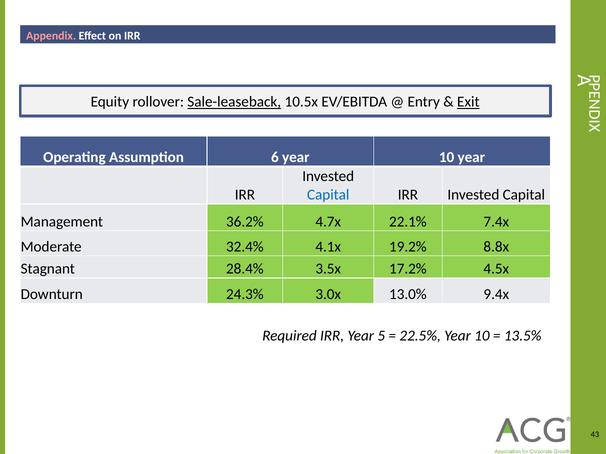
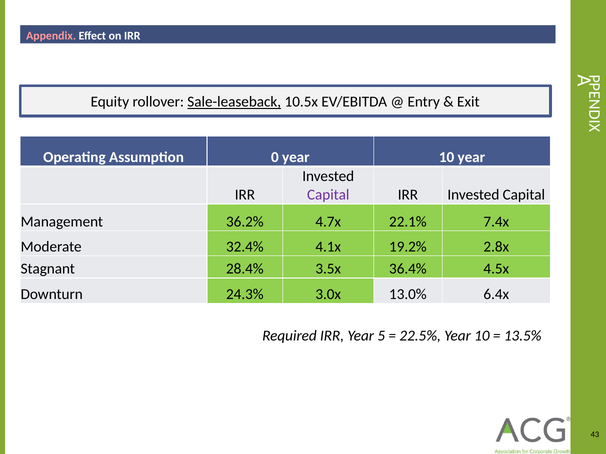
Exit underline: present -> none
Assumption 6: 6 -> 0
Capital at (328, 195) colour: blue -> purple
8.8x: 8.8x -> 2.8x
17.2%: 17.2% -> 36.4%
9.4x: 9.4x -> 6.4x
